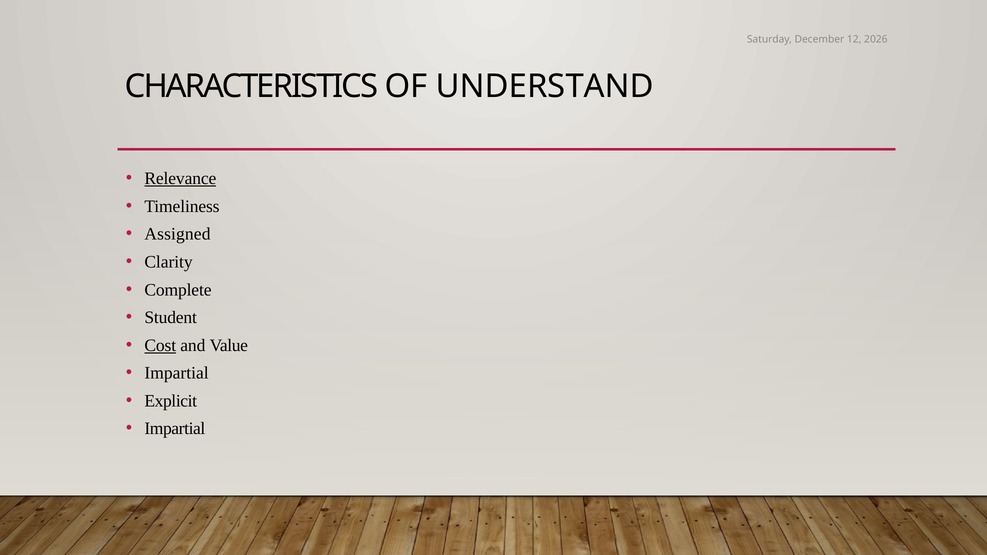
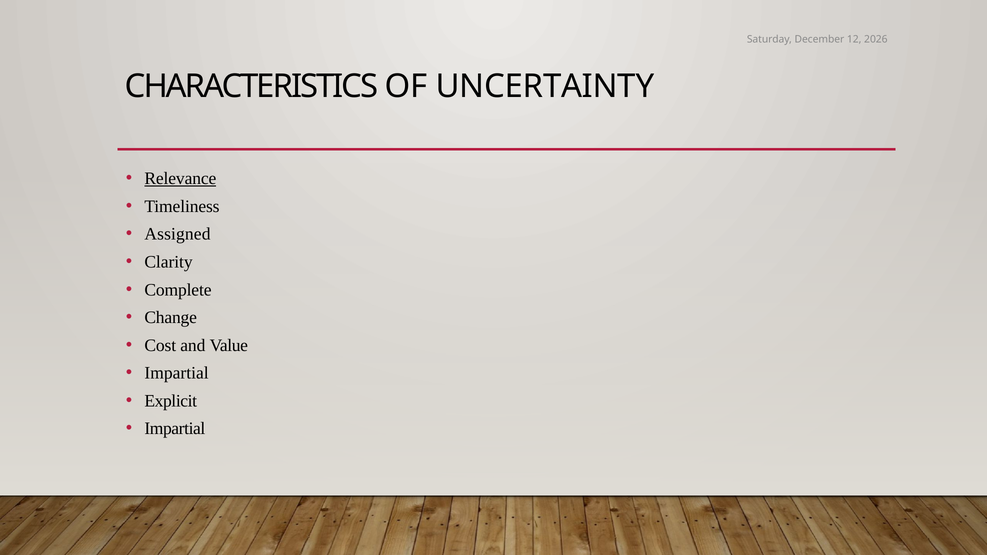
UNDERSTAND: UNDERSTAND -> UNCERTAINTY
Student: Student -> Change
Cost underline: present -> none
